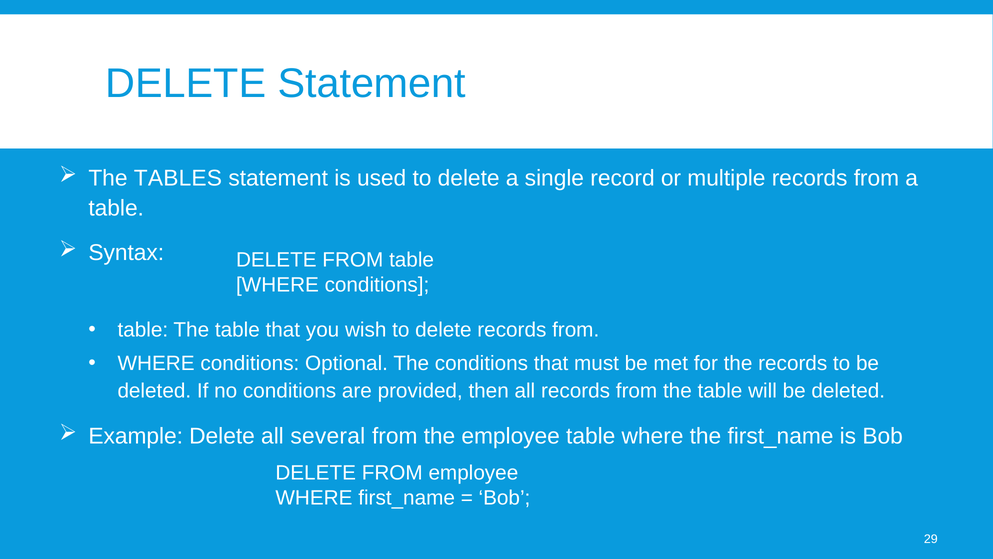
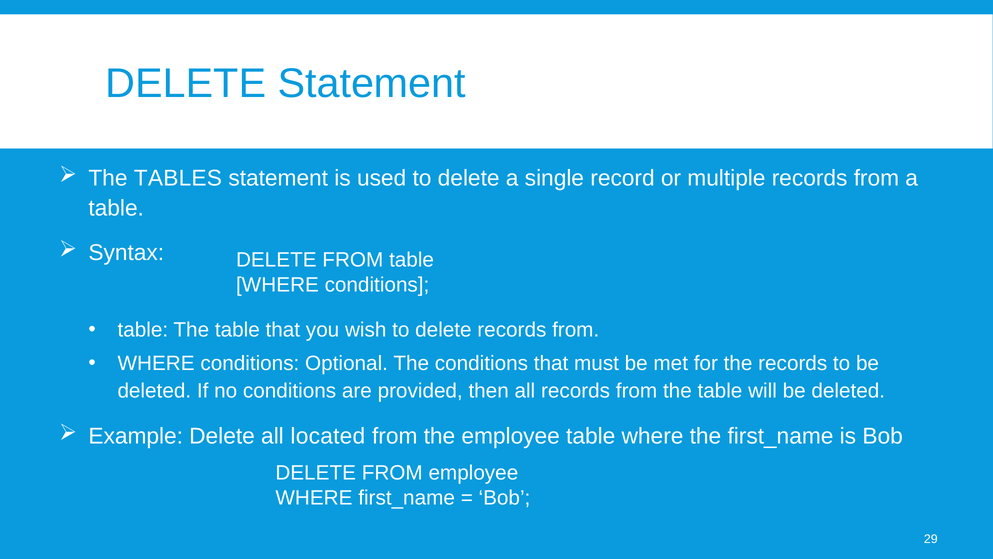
several: several -> located
